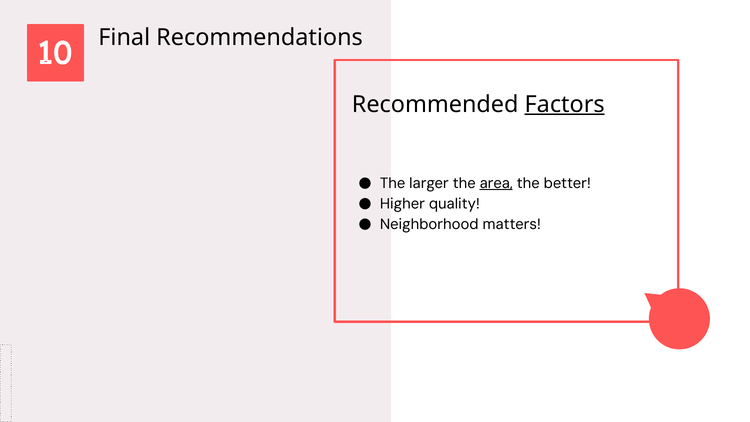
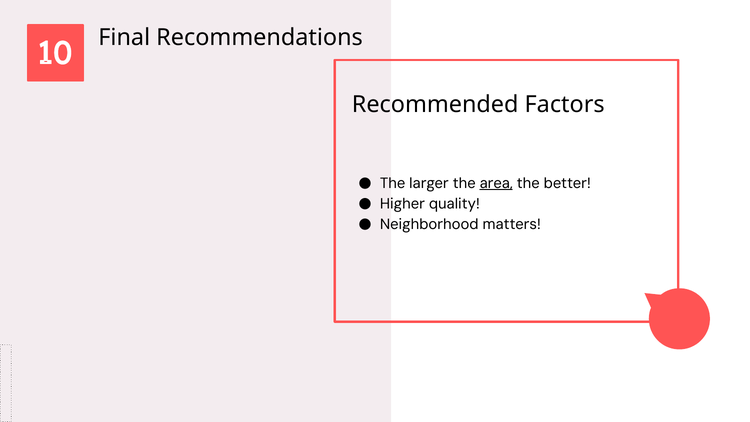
Factors underline: present -> none
